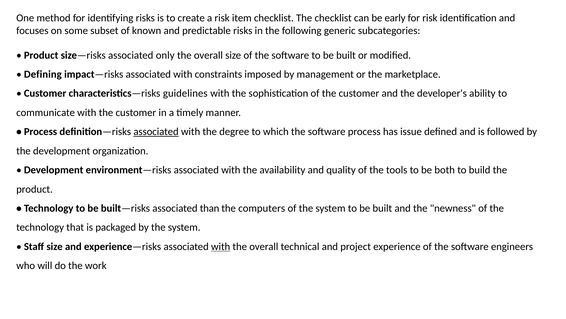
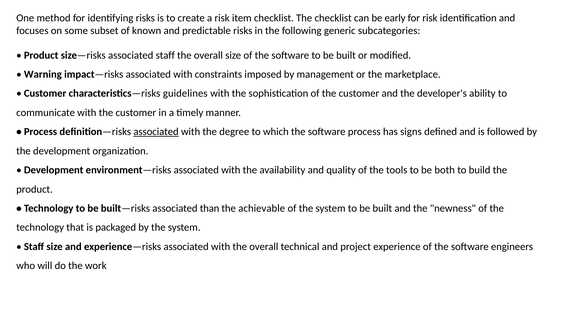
associated only: only -> staff
Defining: Defining -> Warning
issue: issue -> signs
computers: computers -> achievable
with at (221, 246) underline: present -> none
